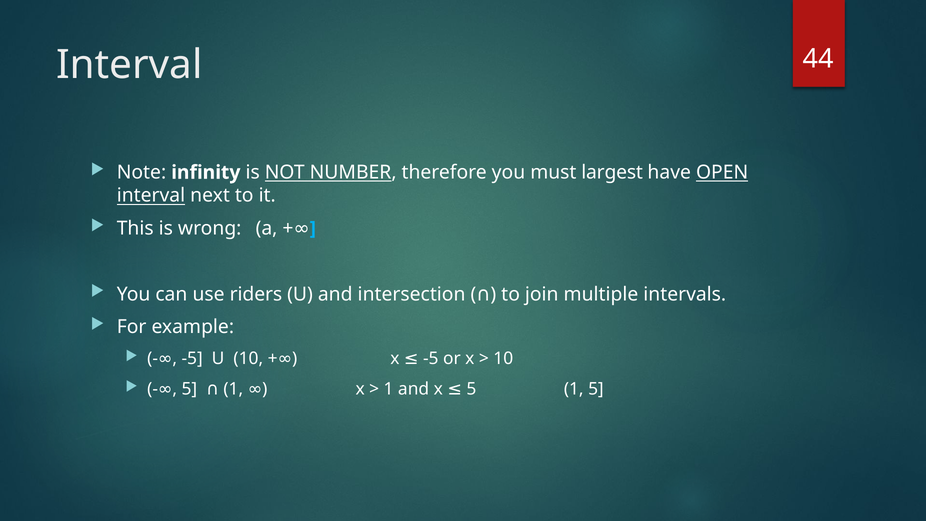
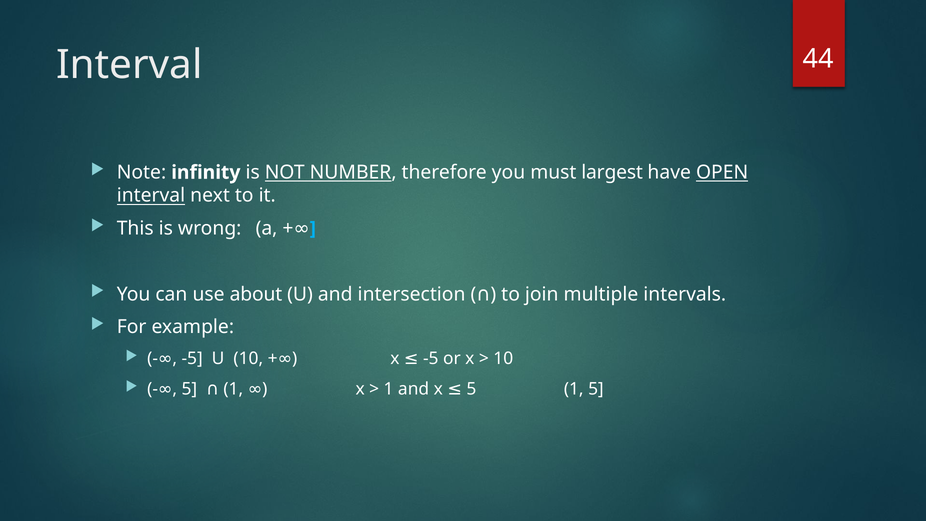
riders: riders -> about
